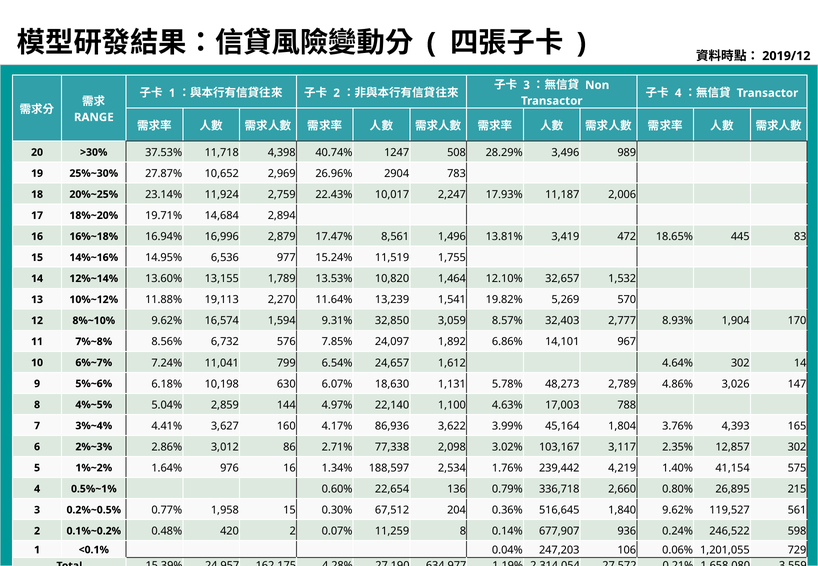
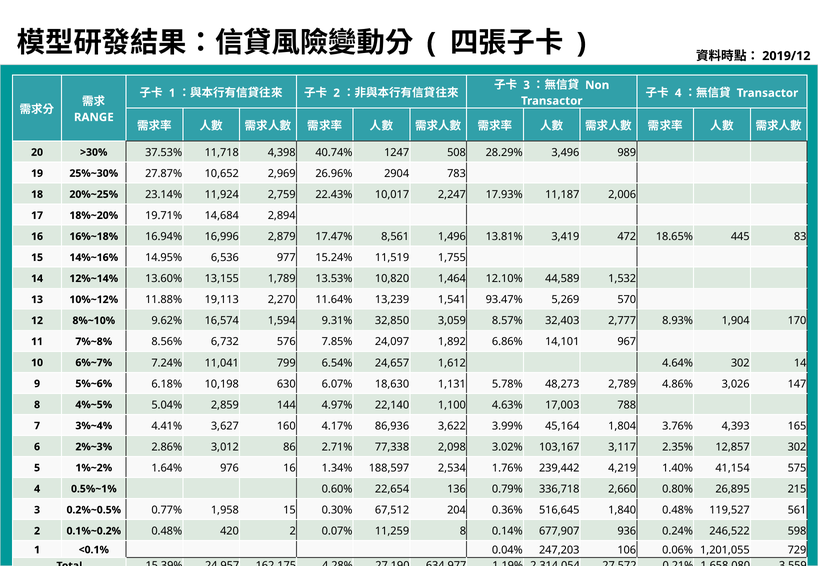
32,657: 32,657 -> 44,589
19.82%: 19.82% -> 93.47%
1,840 9.62%: 9.62% -> 0.48%
